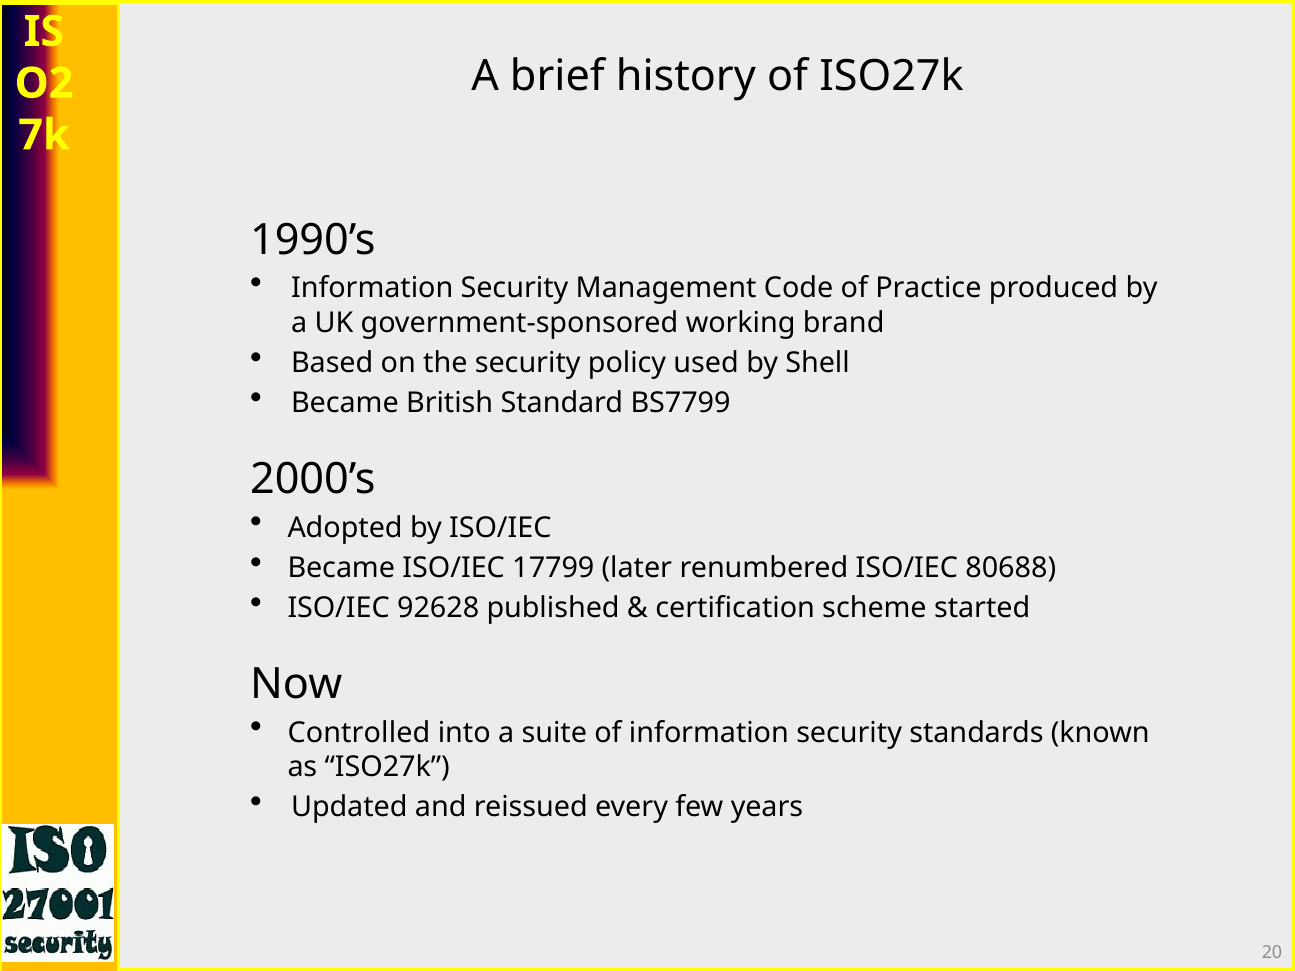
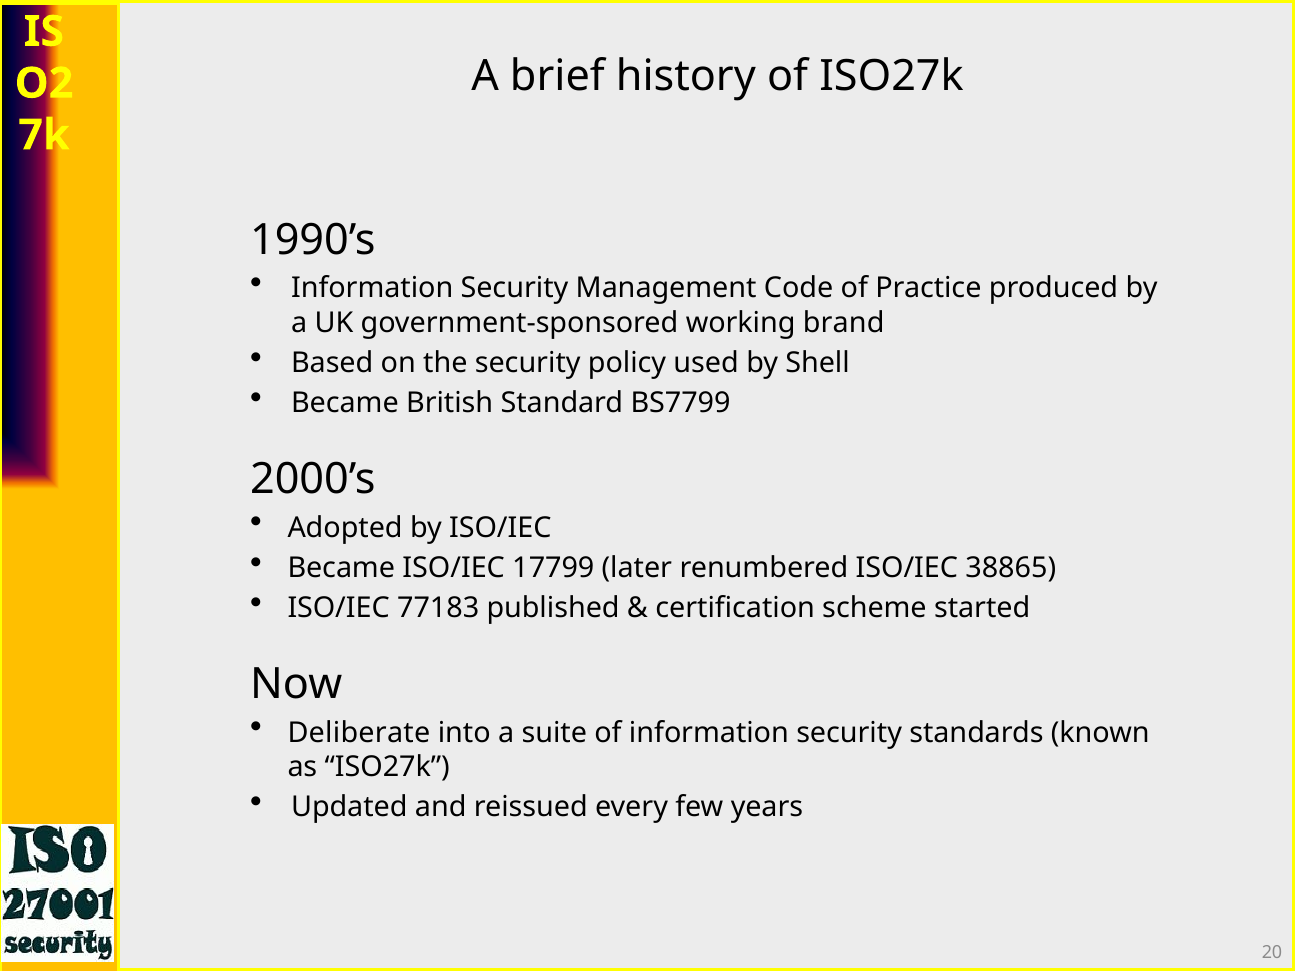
80688: 80688 -> 38865
92628: 92628 -> 77183
Controlled: Controlled -> Deliberate
